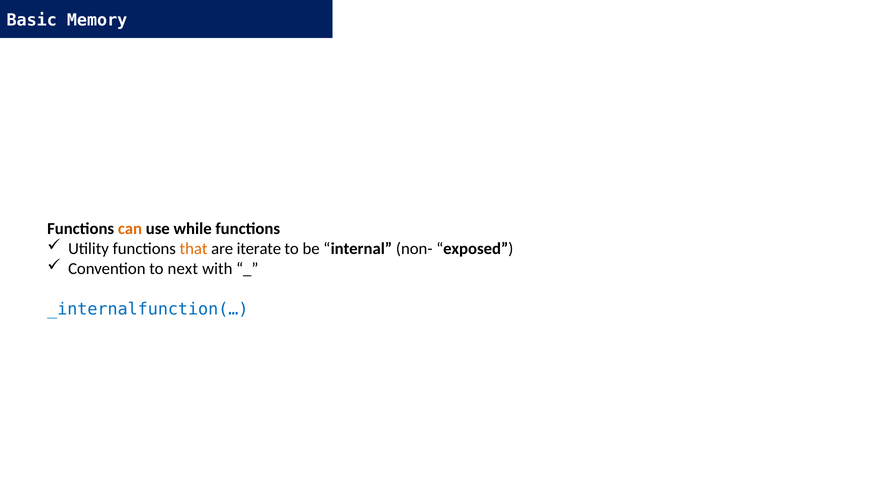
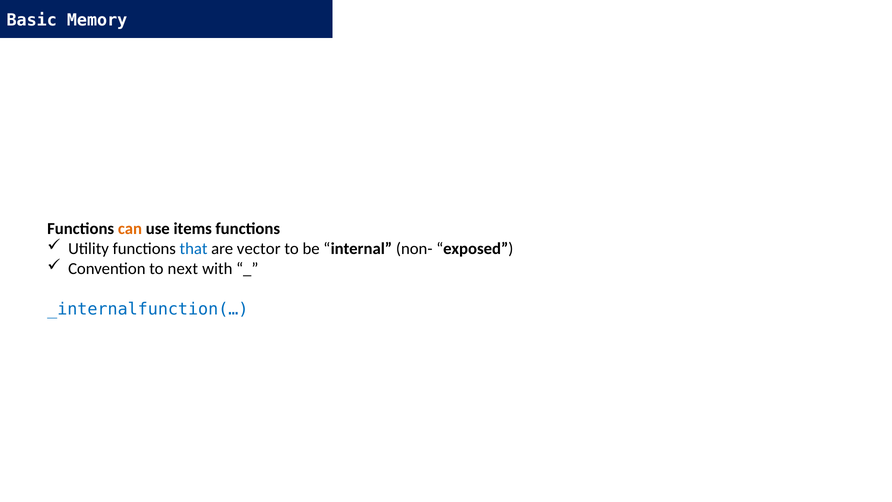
while: while -> items
that colour: orange -> blue
iterate: iterate -> vector
